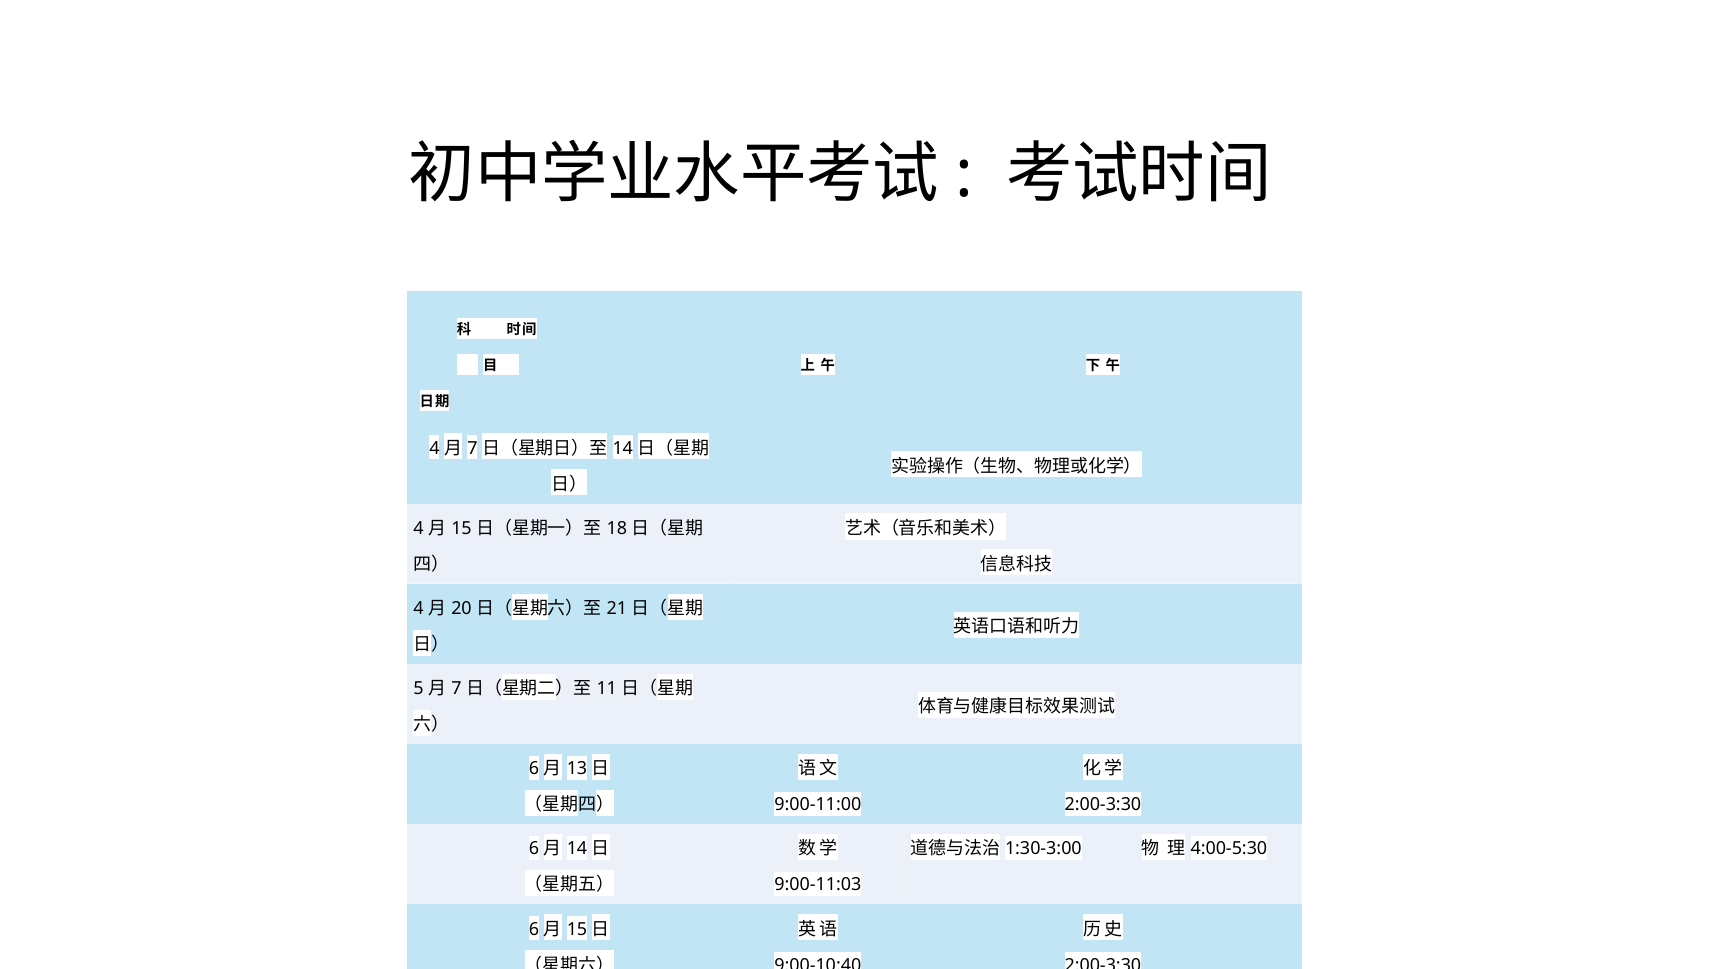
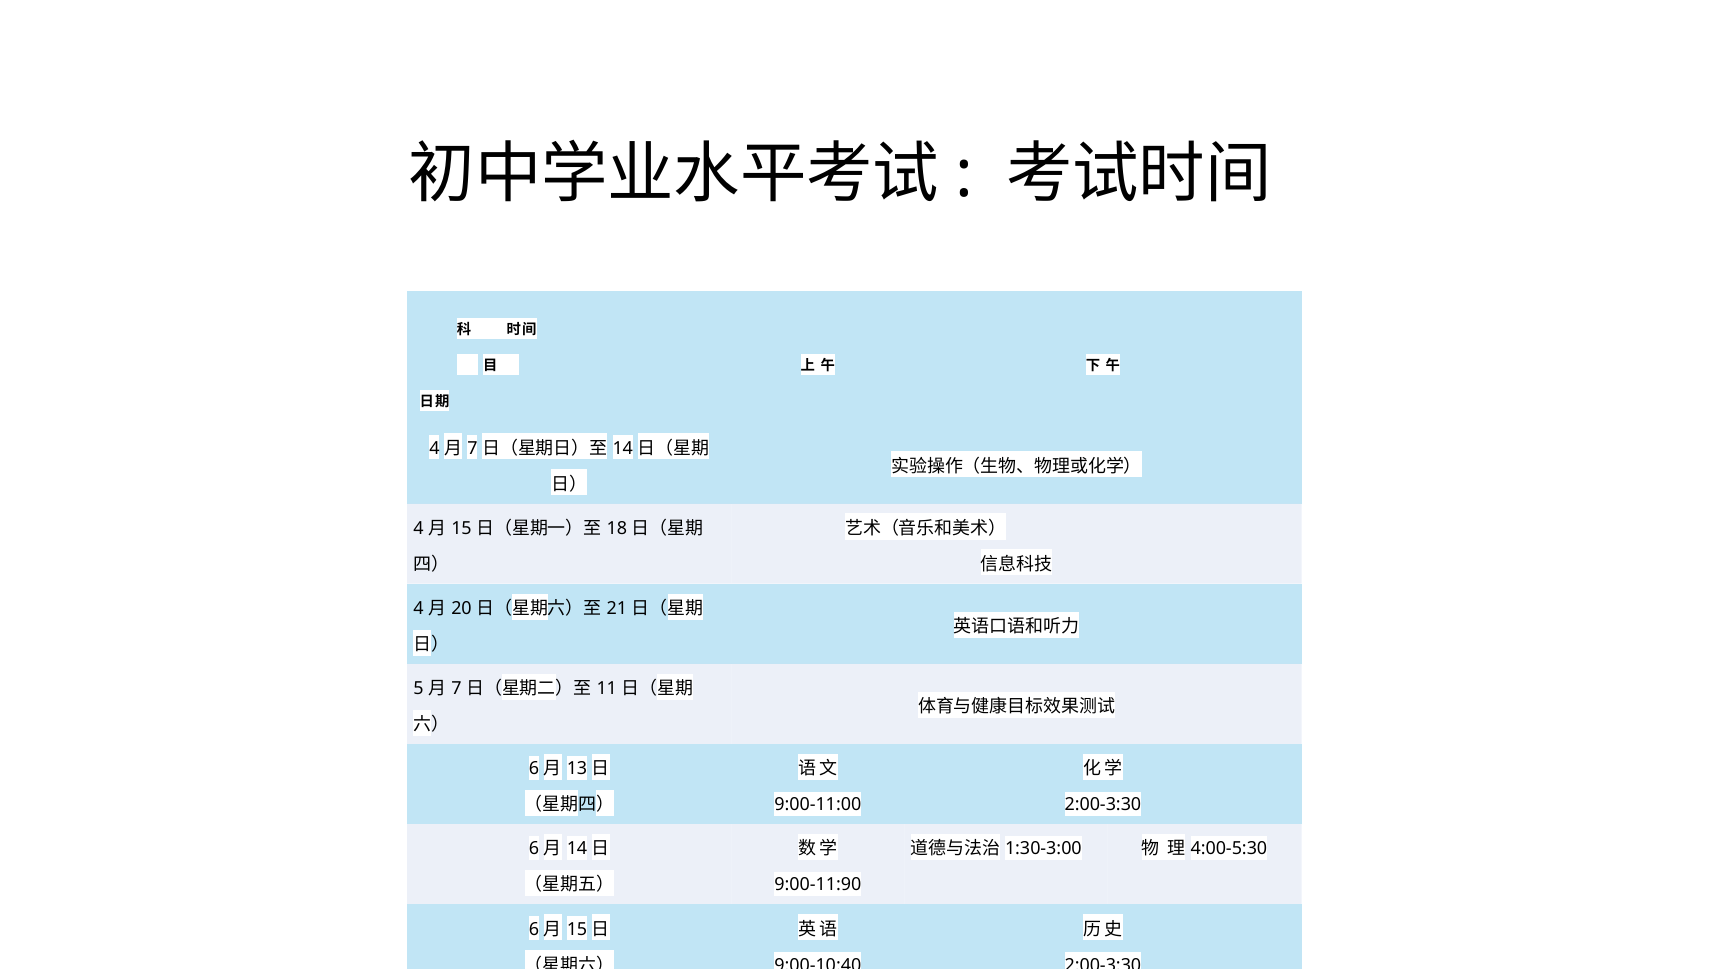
9:00-11:03: 9:00-11:03 -> 9:00-11:90
